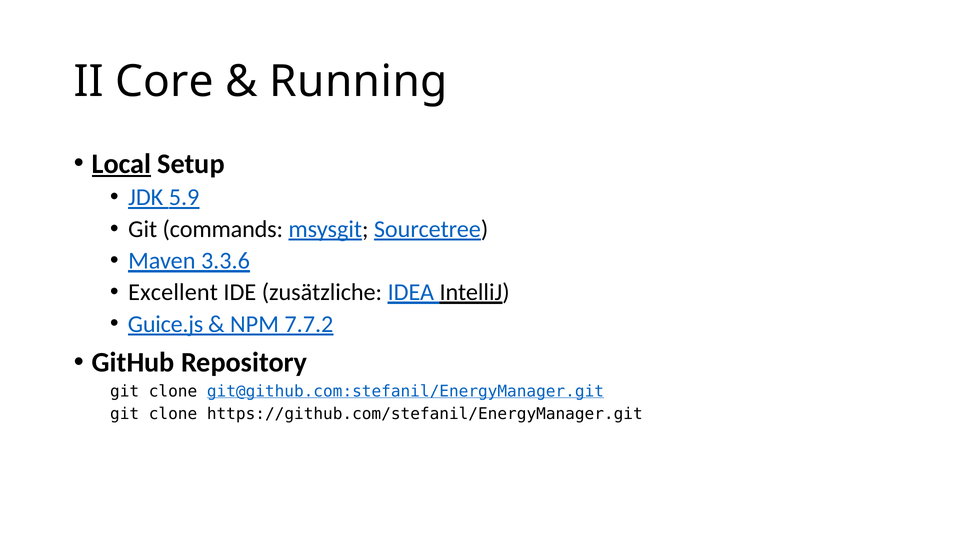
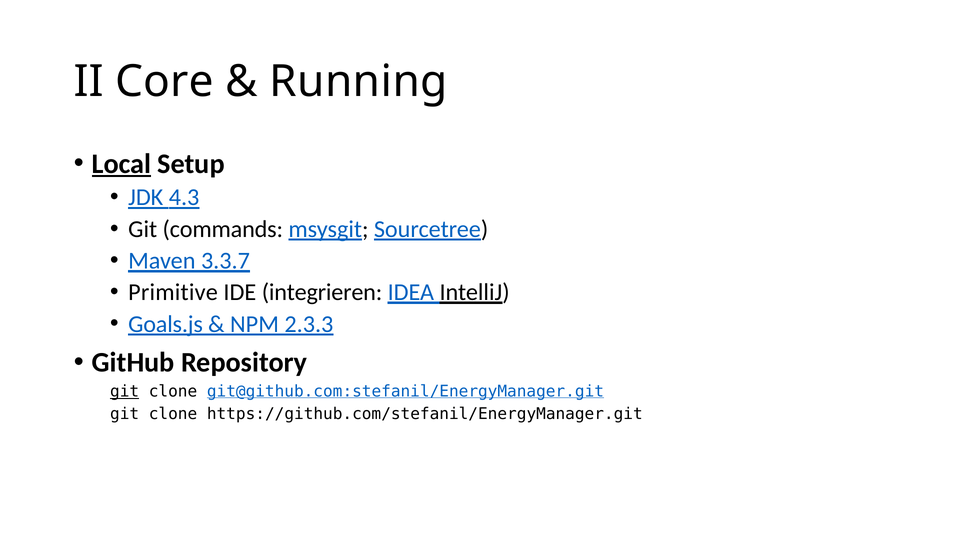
5.9: 5.9 -> 4.3
3.3.6: 3.3.6 -> 3.3.7
Excellent: Excellent -> Primitive
zusätzliche: zusätzliche -> integrieren
Guice.js: Guice.js -> Goals.js
7.7.2: 7.7.2 -> 2.3.3
git at (125, 391) underline: none -> present
